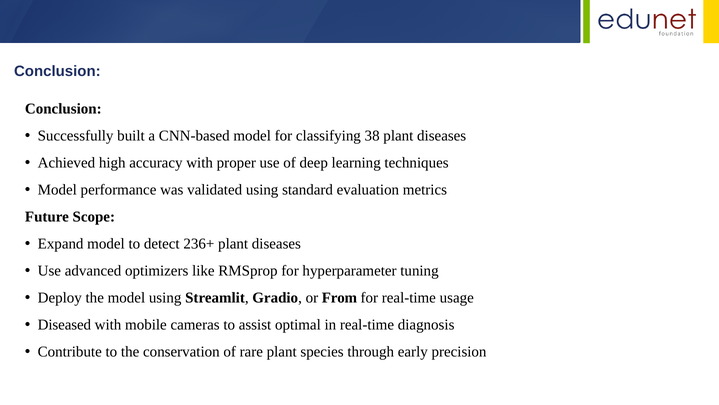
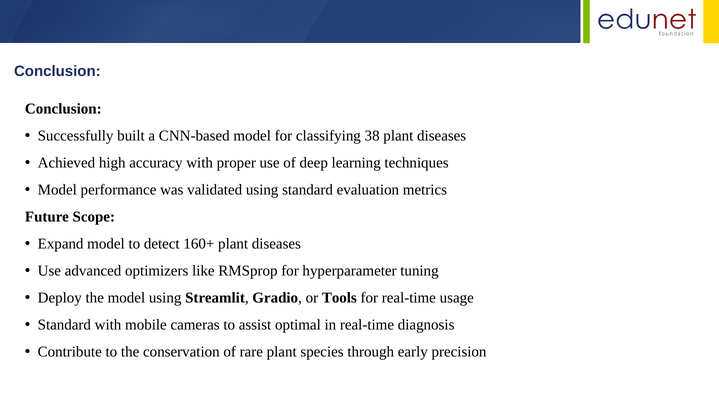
236+: 236+ -> 160+
From: From -> Tools
Diseased at (64, 324): Diseased -> Standard
